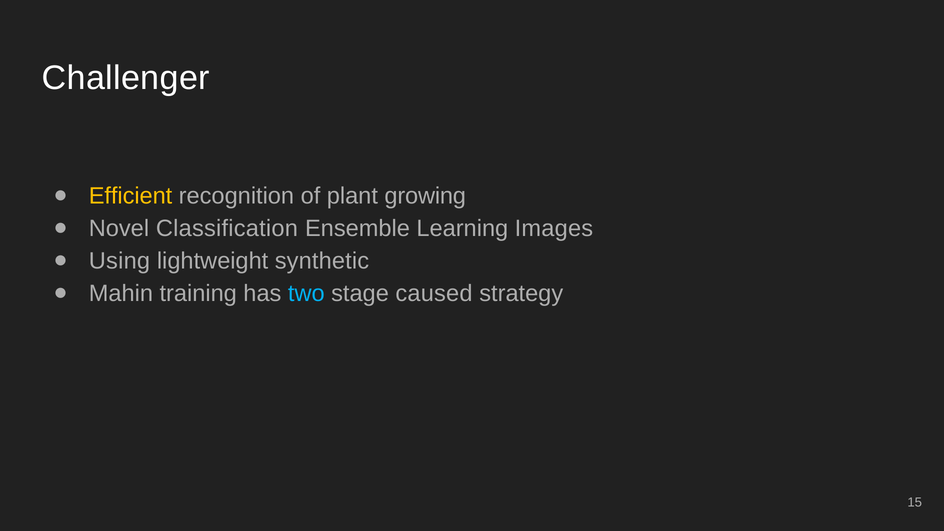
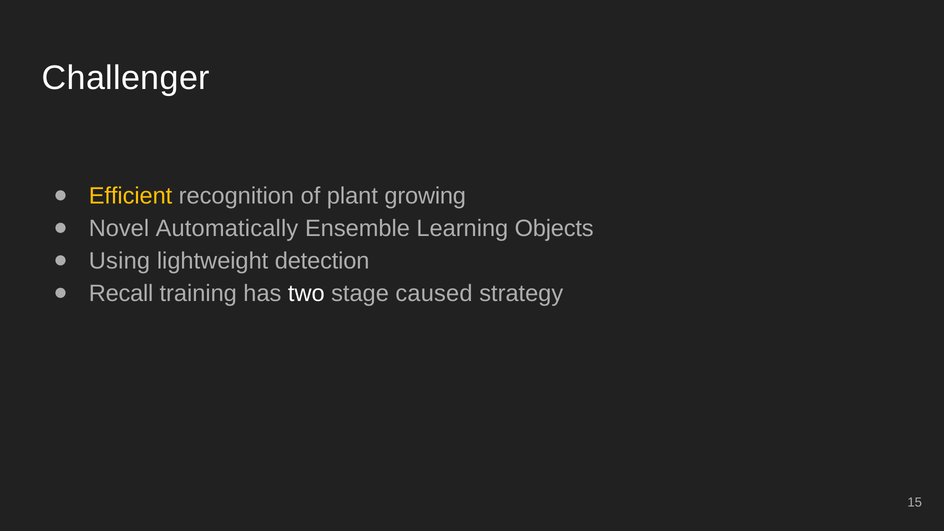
Classification: Classification -> Automatically
Images: Images -> Objects
synthetic: synthetic -> detection
Mahin: Mahin -> Recall
two colour: light blue -> white
